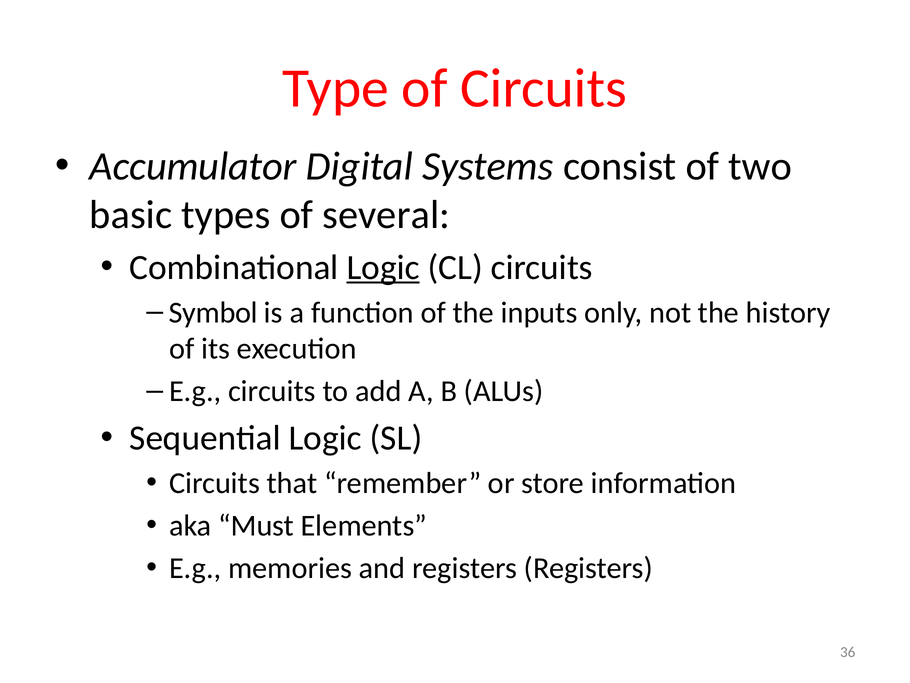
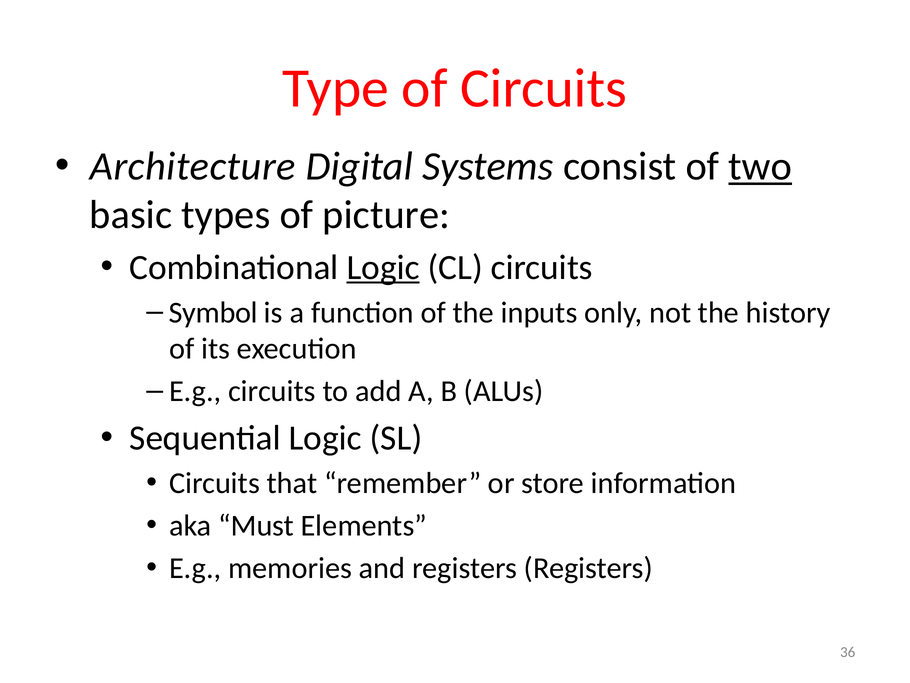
Accumulator: Accumulator -> Architecture
two underline: none -> present
several: several -> picture
